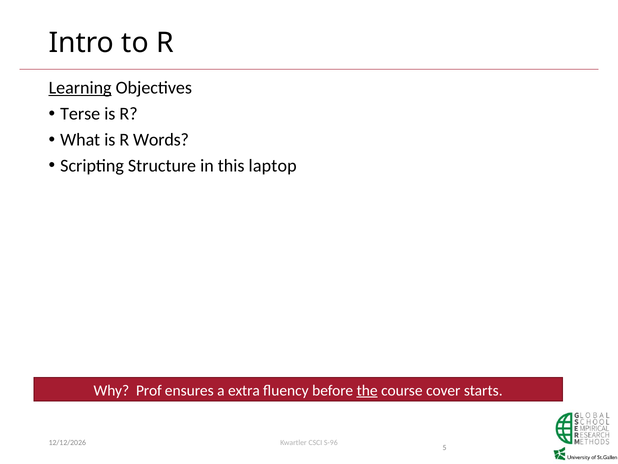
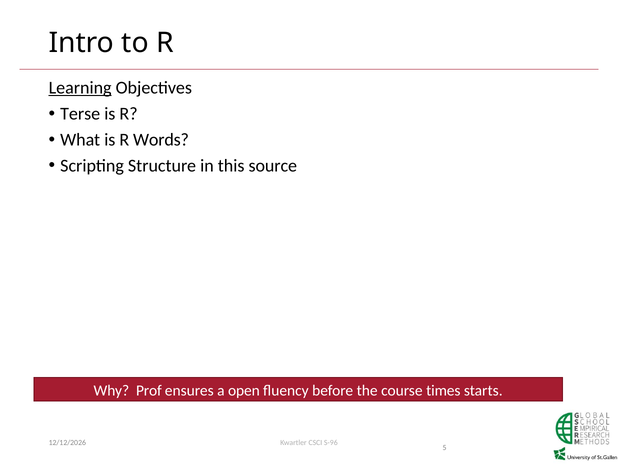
laptop: laptop -> source
extra: extra -> open
the underline: present -> none
cover: cover -> times
